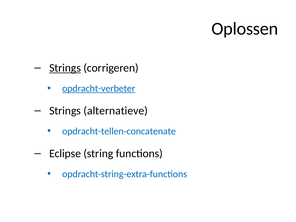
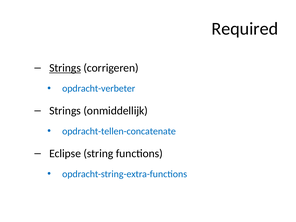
Oplossen: Oplossen -> Required
opdracht-verbeter underline: present -> none
alternatieve: alternatieve -> onmiddellijk
